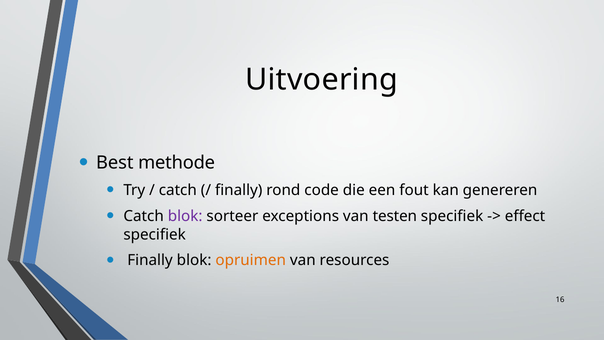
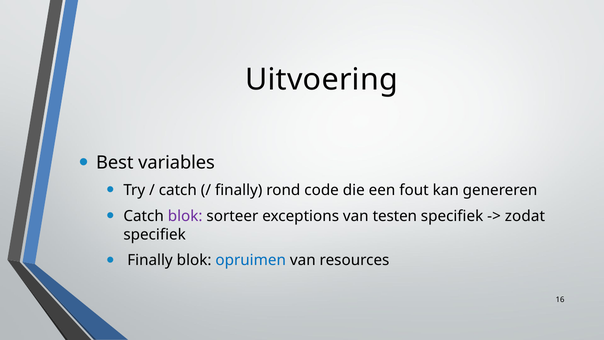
methode: methode -> variables
effect: effect -> zodat
opruimen colour: orange -> blue
